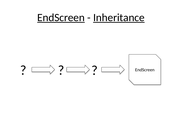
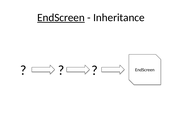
Inheritance underline: present -> none
